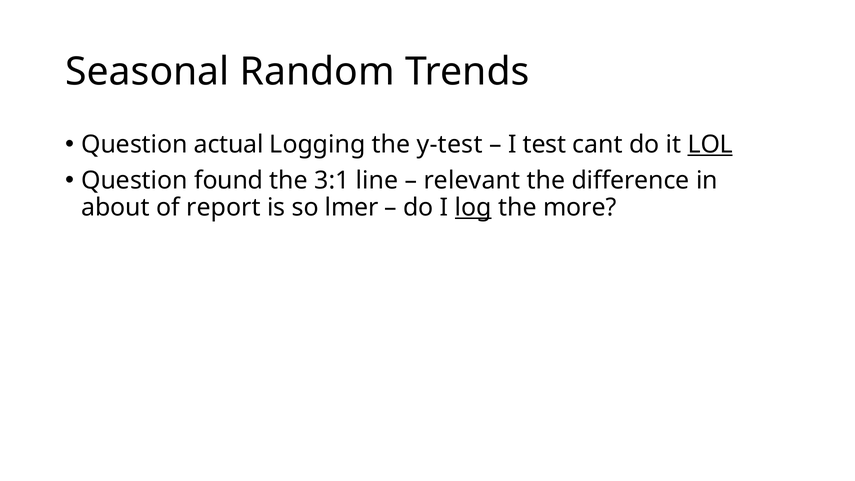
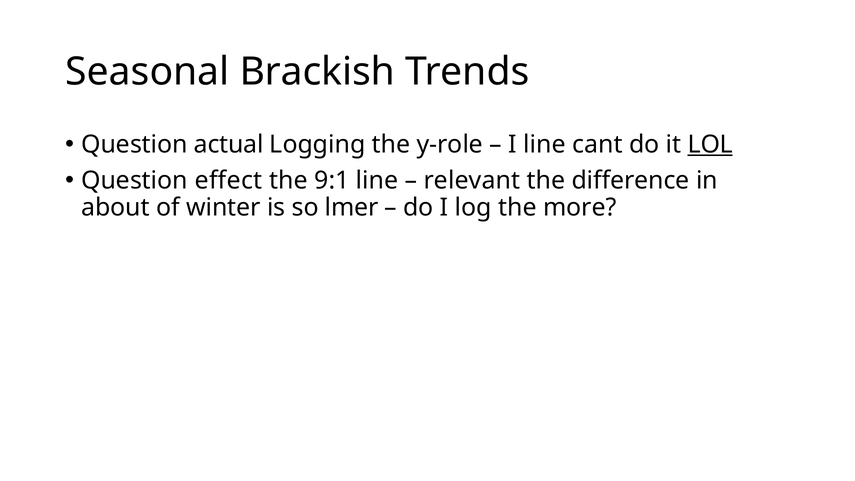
Random: Random -> Brackish
y-test: y-test -> y-role
I test: test -> line
found: found -> effect
3:1: 3:1 -> 9:1
report: report -> winter
log underline: present -> none
